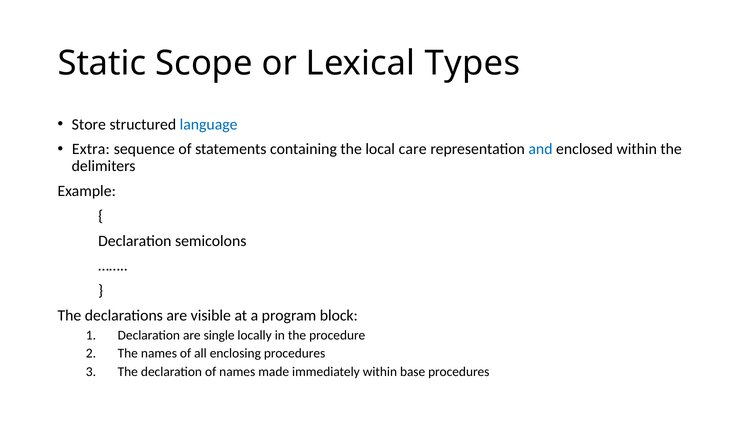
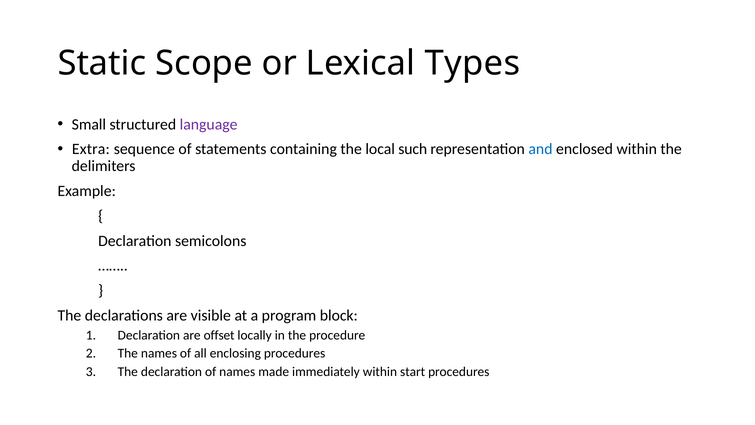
Store: Store -> Small
language colour: blue -> purple
care: care -> such
single: single -> offset
base: base -> start
